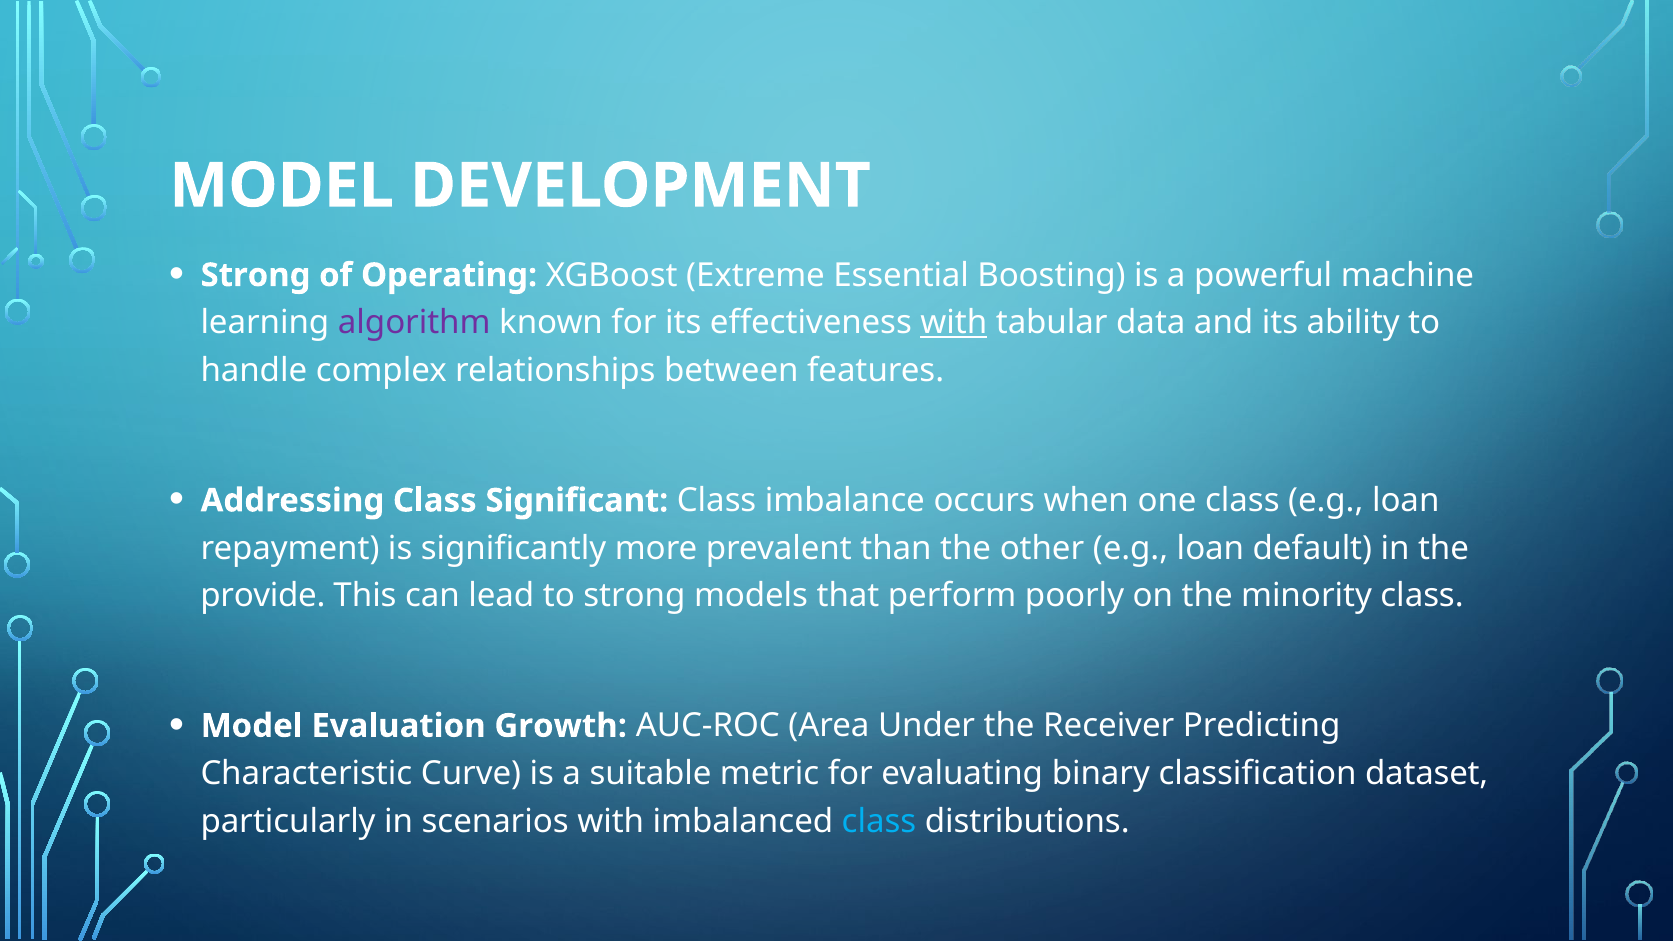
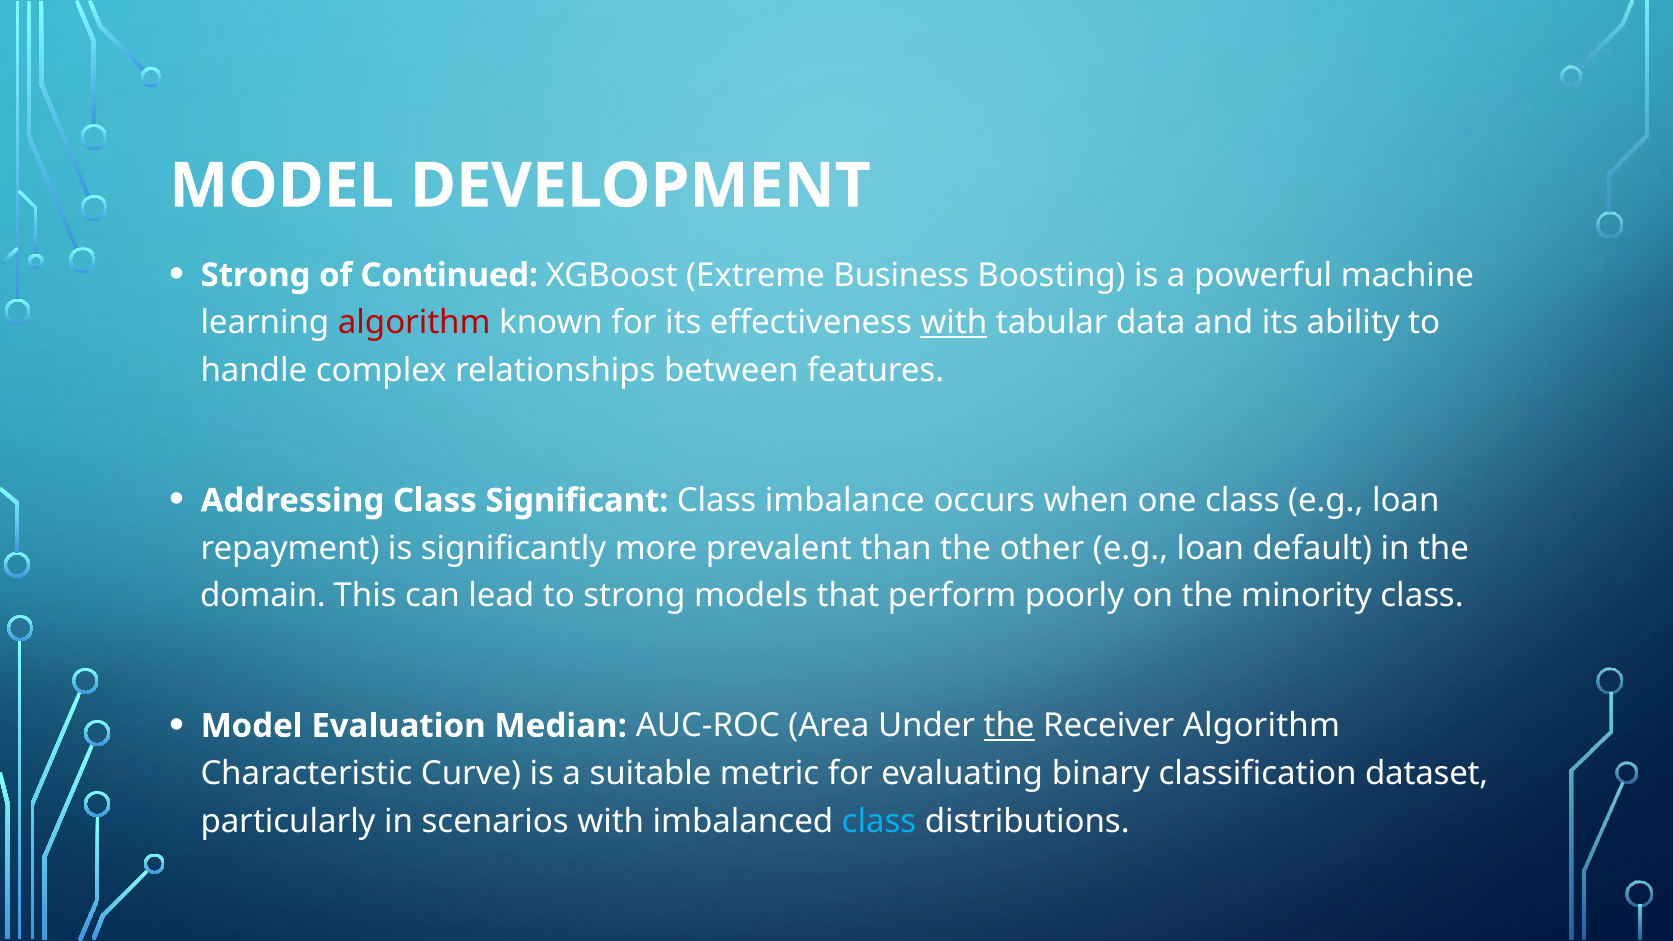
Operating: Operating -> Continued
Essential: Essential -> Business
algorithm at (414, 323) colour: purple -> red
provide: provide -> domain
Growth: Growth -> Median
the at (1009, 726) underline: none -> present
Receiver Predicting: Predicting -> Algorithm
